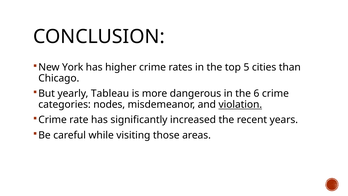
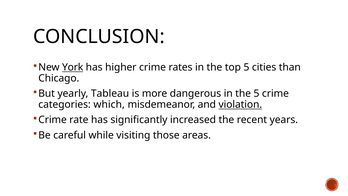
York underline: none -> present
the 6: 6 -> 5
nodes: nodes -> which
